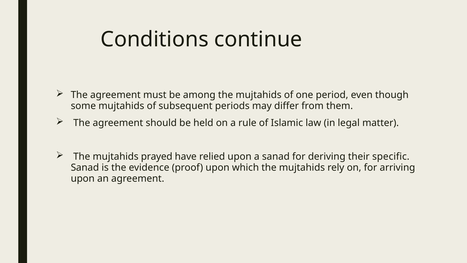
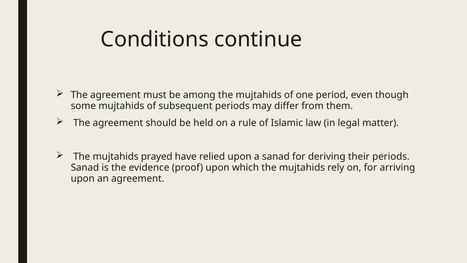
their specific: specific -> periods
